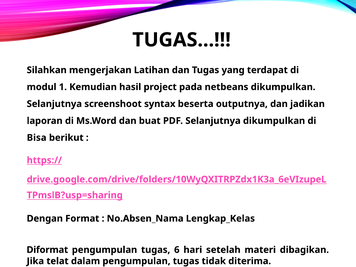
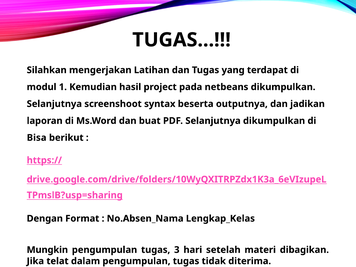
Diformat: Diformat -> Mungkin
6: 6 -> 3
